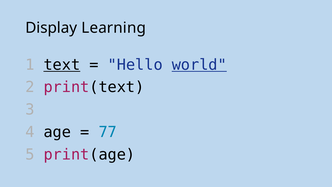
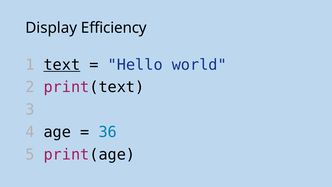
Learning: Learning -> Efficiency
world underline: present -> none
77: 77 -> 36
